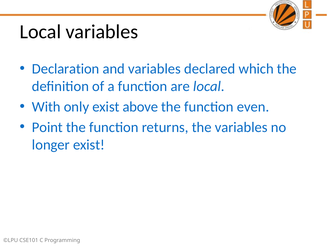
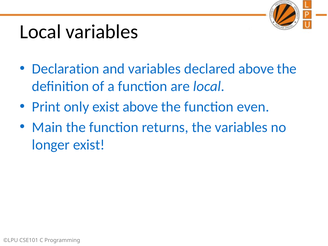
declared which: which -> above
With: With -> Print
Point: Point -> Main
